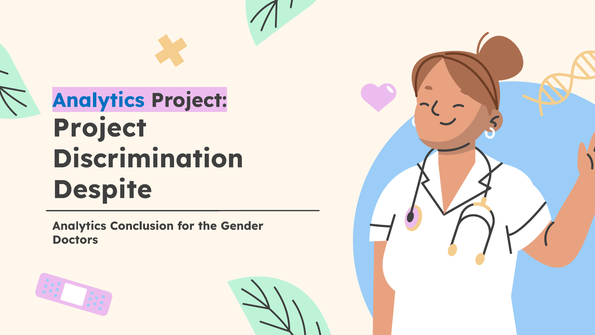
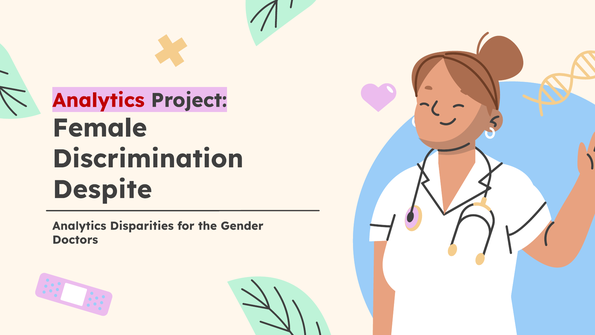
Analytics at (98, 100) colour: blue -> red
Project at (100, 128): Project -> Female
Conclusion: Conclusion -> Disparities
